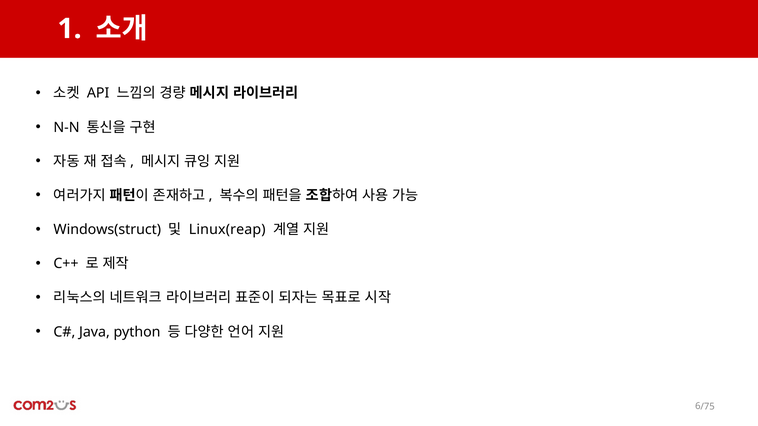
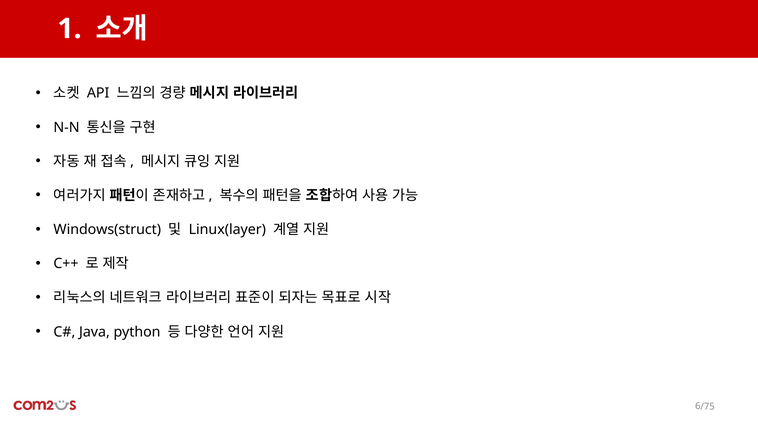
Linux(reap: Linux(reap -> Linux(layer
